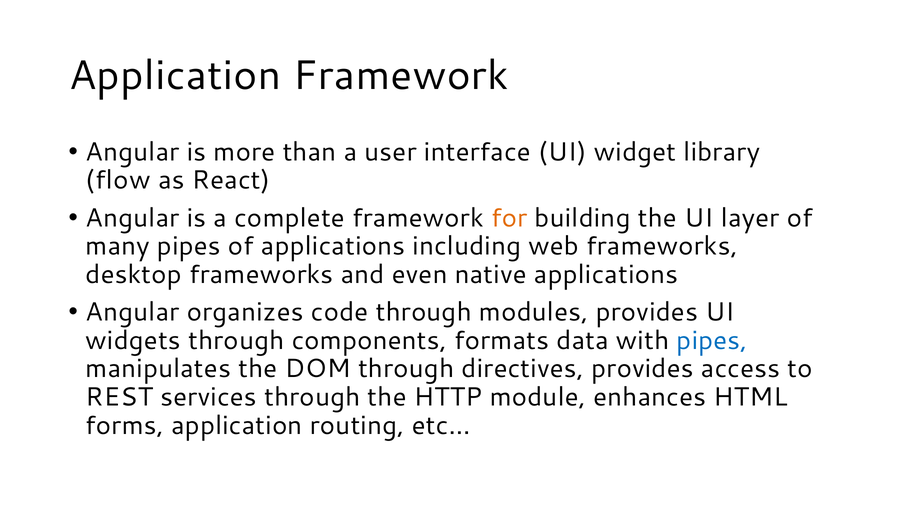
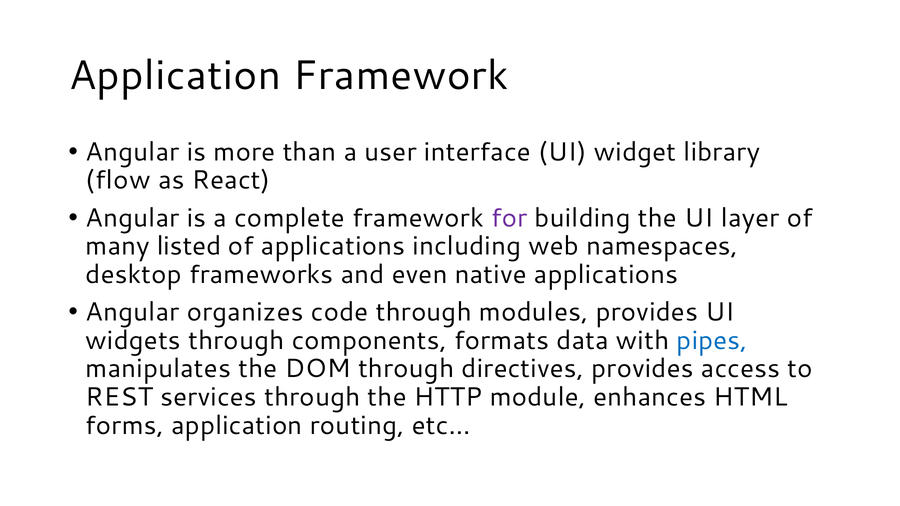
for colour: orange -> purple
many pipes: pipes -> listed
web frameworks: frameworks -> namespaces
